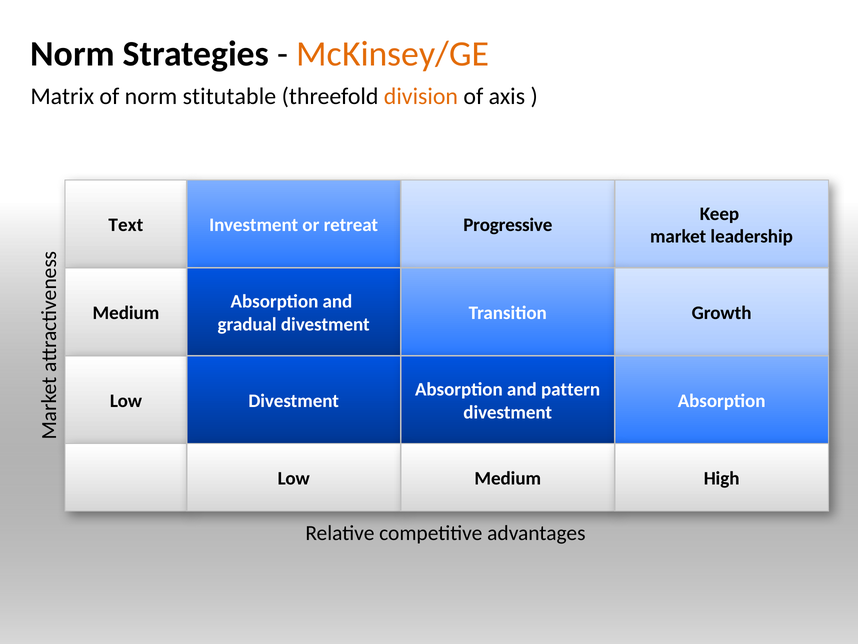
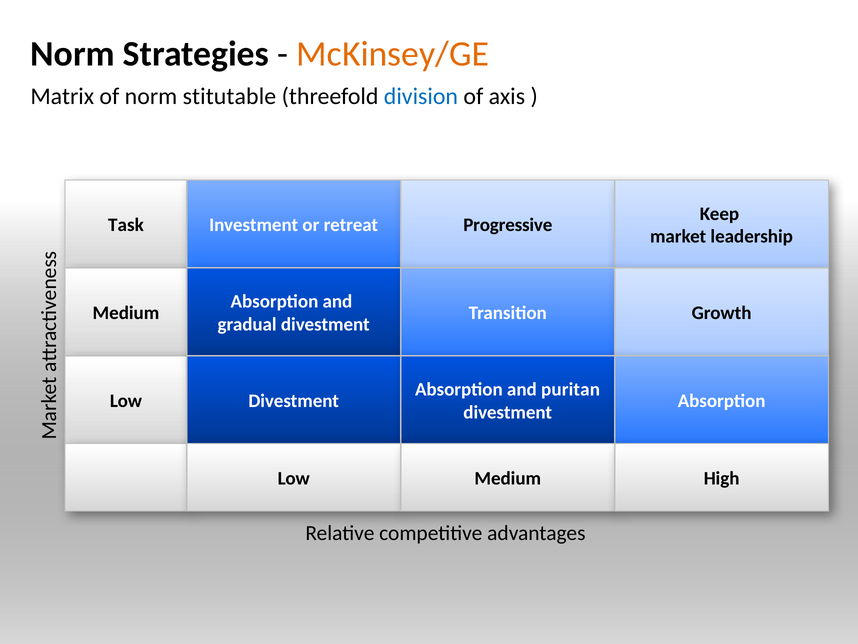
division colour: orange -> blue
Text: Text -> Task
pattern: pattern -> puritan
